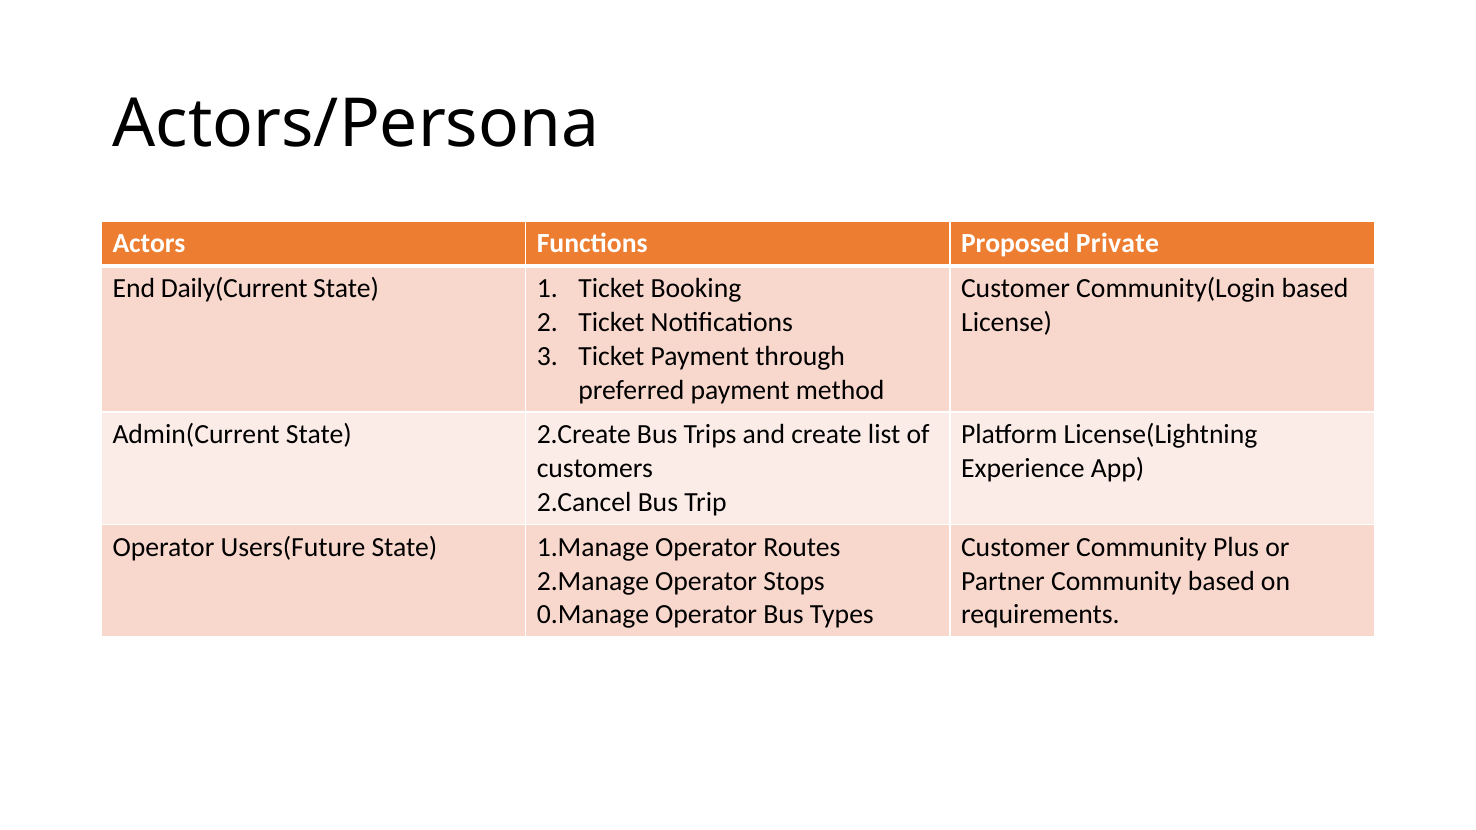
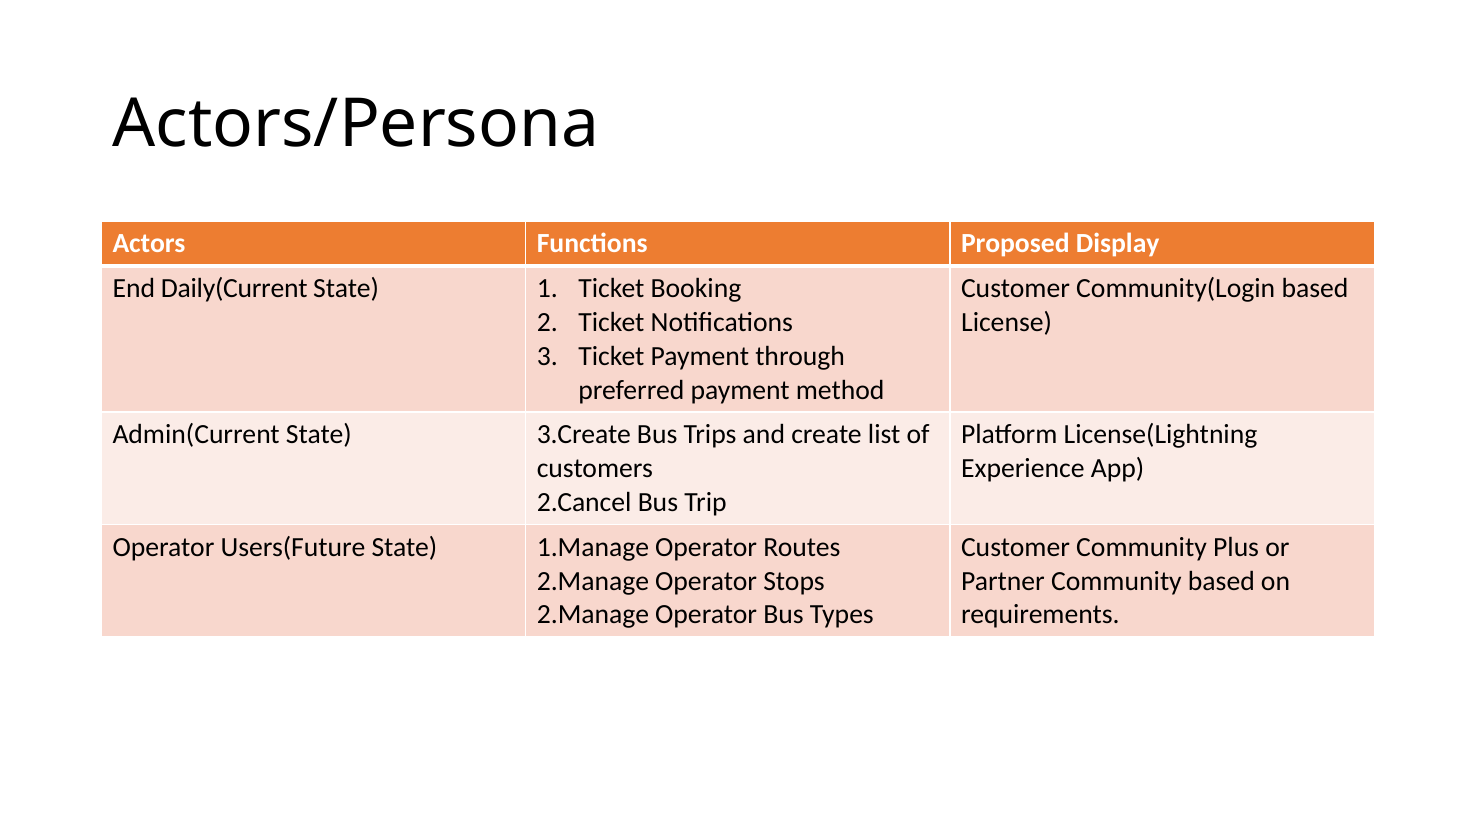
Private: Private -> Display
2.Create: 2.Create -> 3.Create
0.Manage at (593, 615): 0.Manage -> 2.Manage
